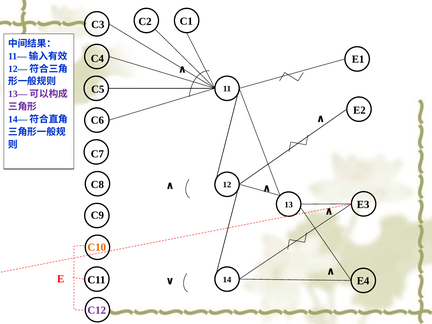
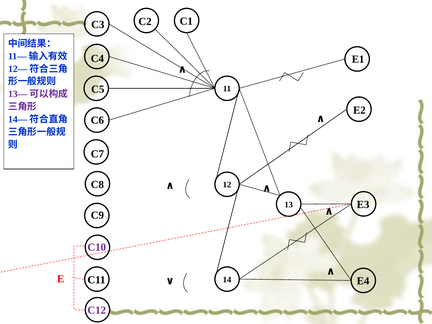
C10 colour: orange -> purple
